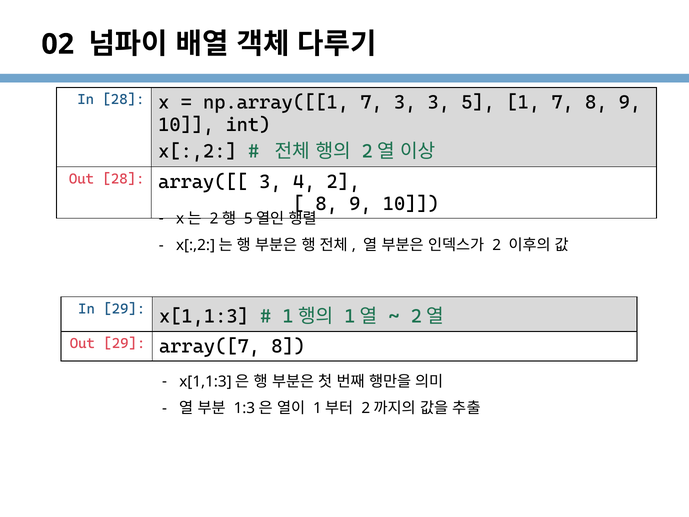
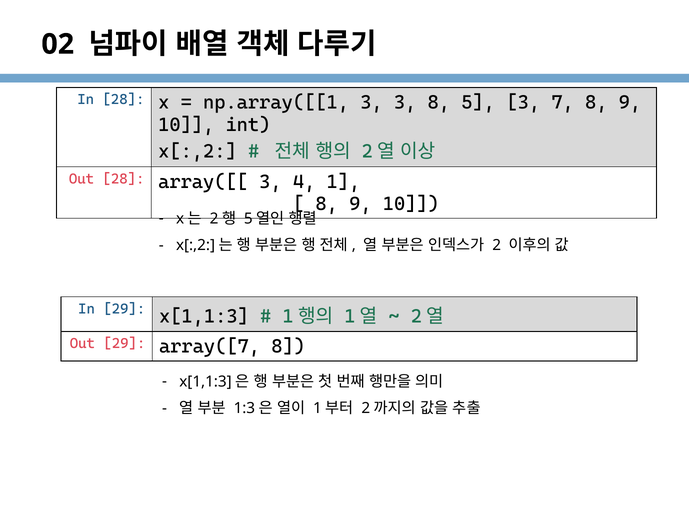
np.array([[1 7: 7 -> 3
3 3: 3 -> 8
5 1: 1 -> 3
4 2: 2 -> 1
